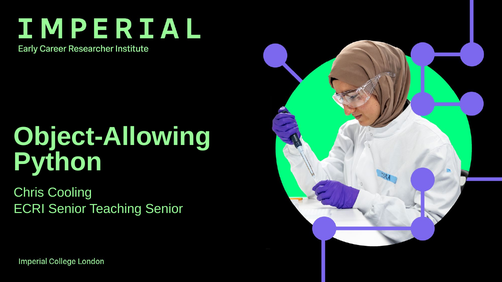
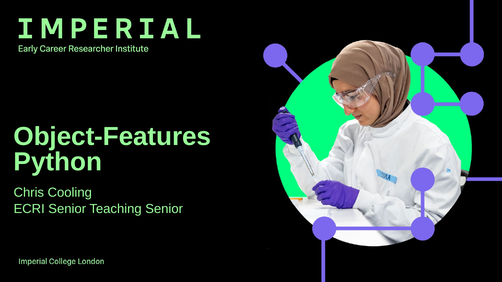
Object-Allowing: Object-Allowing -> Object-Features
